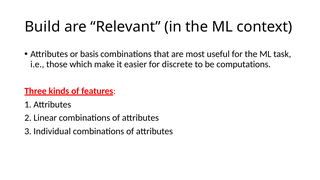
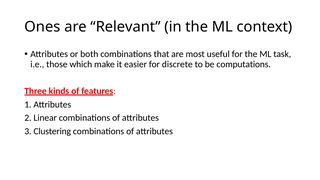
Build: Build -> Ones
basis: basis -> both
Individual: Individual -> Clustering
